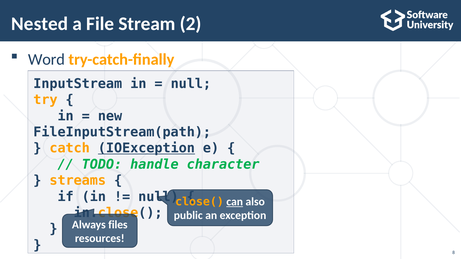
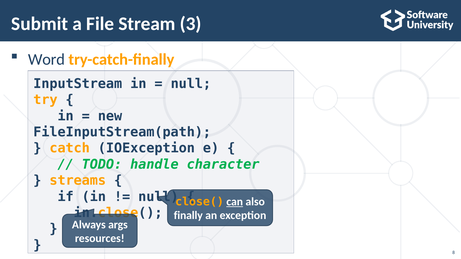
Nested: Nested -> Submit
2: 2 -> 3
IOException underline: present -> none
public: public -> finally
files: files -> args
